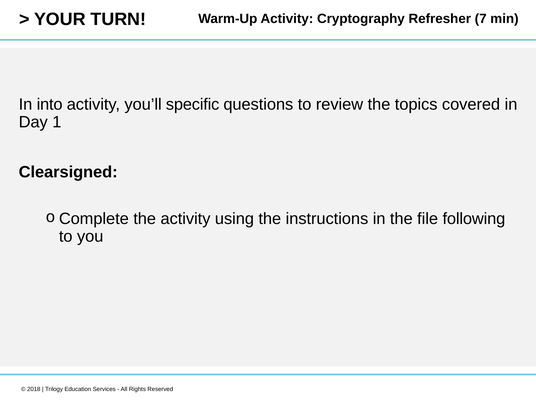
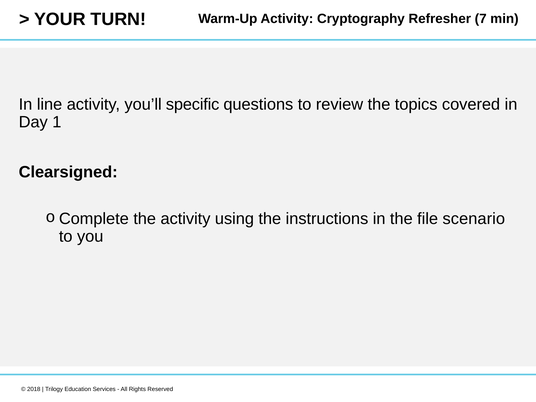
into: into -> line
following: following -> scenario
